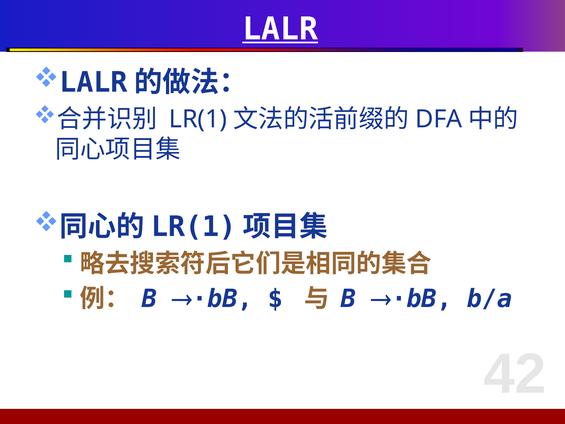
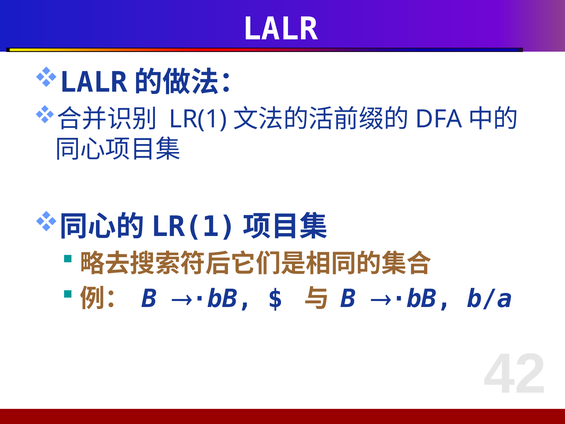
LALR underline: present -> none
